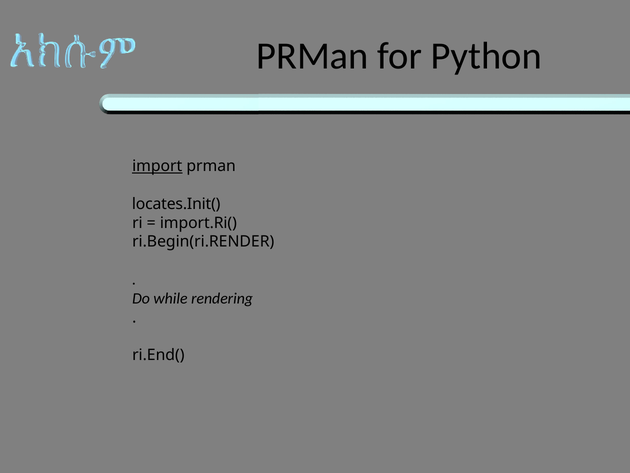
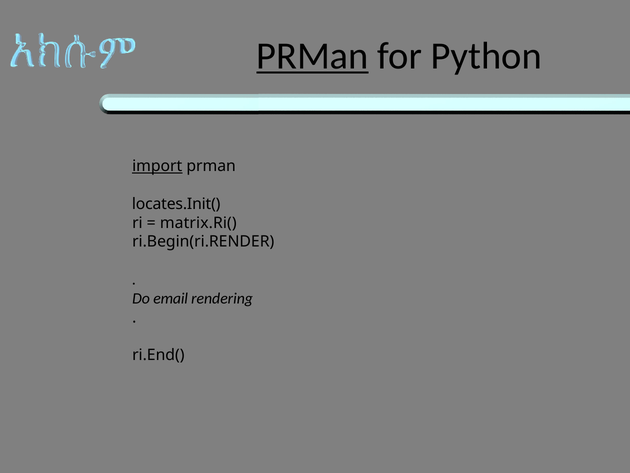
PRMan at (312, 56) underline: none -> present
import.Ri(: import.Ri( -> matrix.Ri(
while: while -> email
